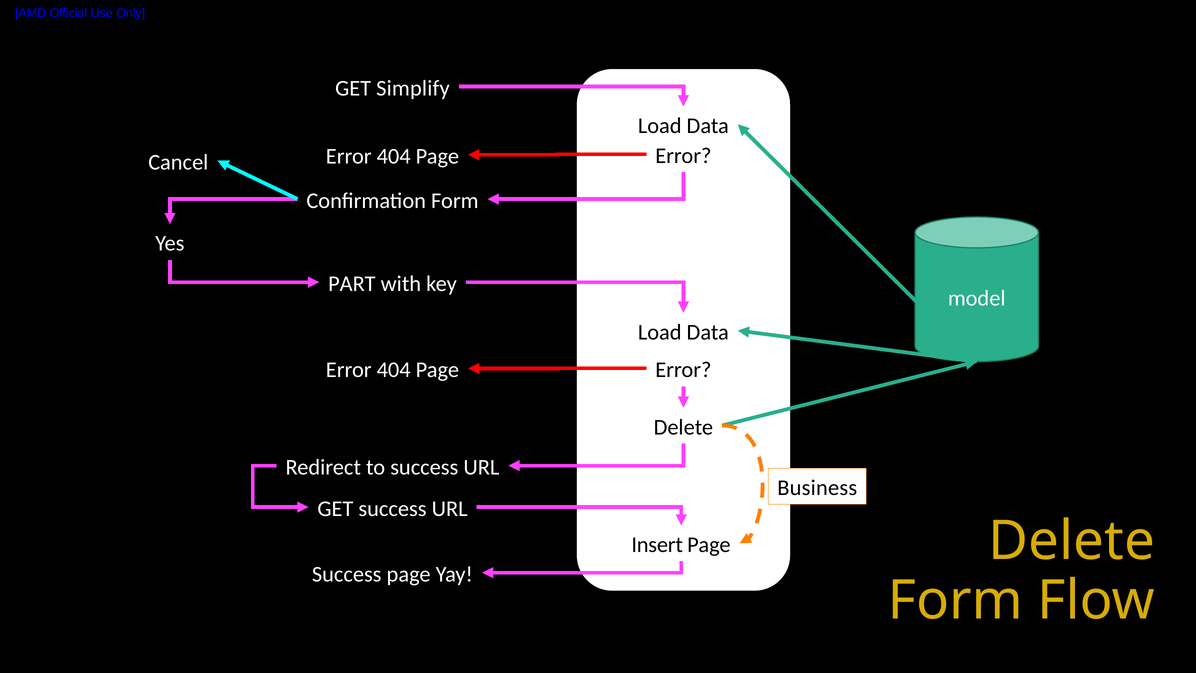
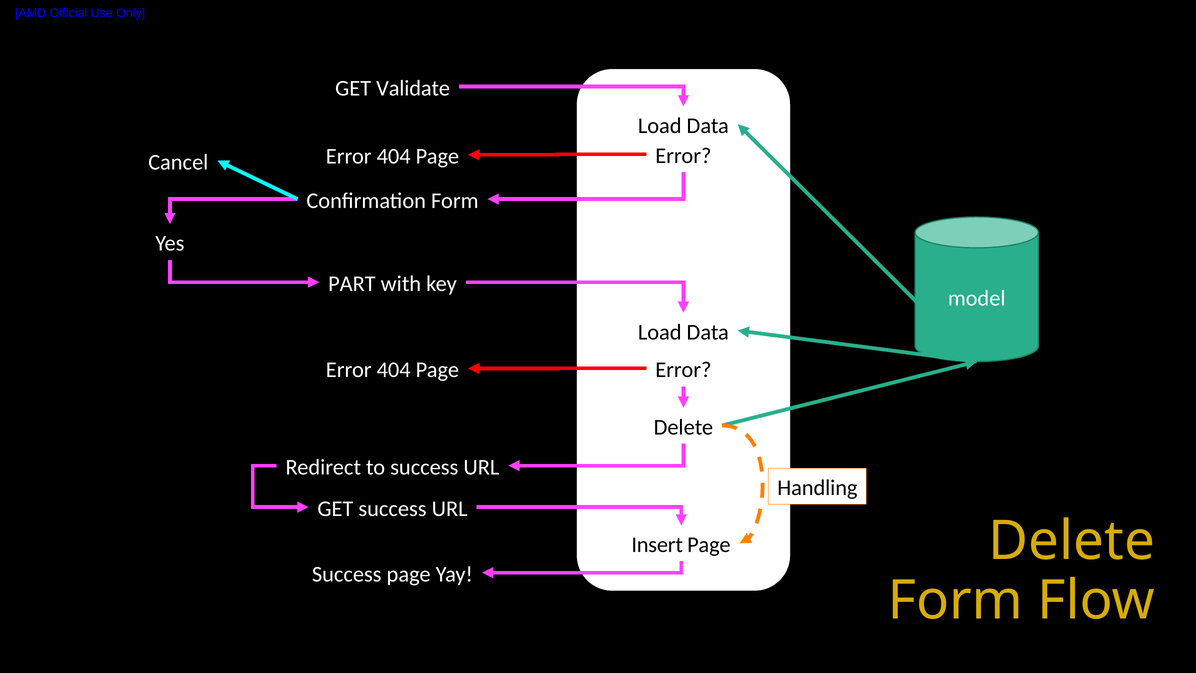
Simplify: Simplify -> Validate
Business: Business -> Handling
